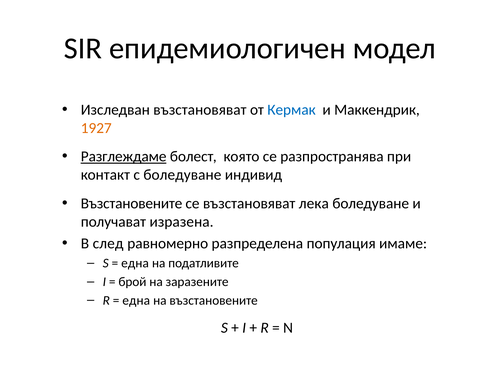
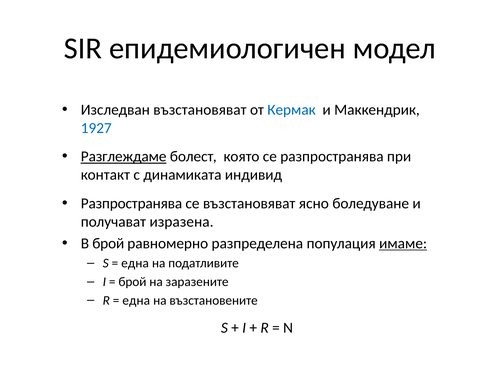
1927 colour: orange -> blue
с боледуване: боледуване -> динамиката
Възстановените at (131, 203): Възстановените -> Разпространява
лека: лека -> ясно
В след: след -> брой
имаме underline: none -> present
